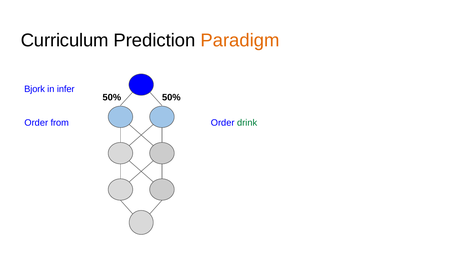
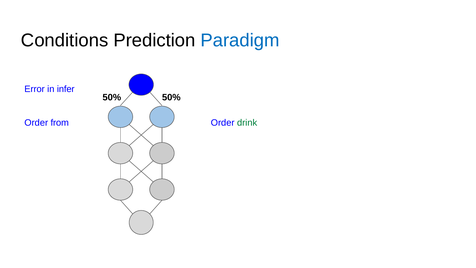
Curriculum: Curriculum -> Conditions
Paradigm colour: orange -> blue
Bjork: Bjork -> Error
